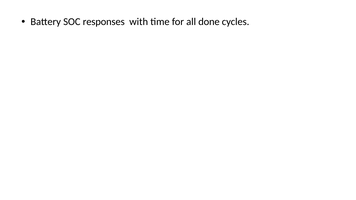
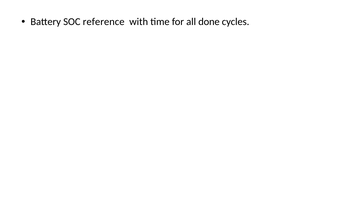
responses: responses -> reference
